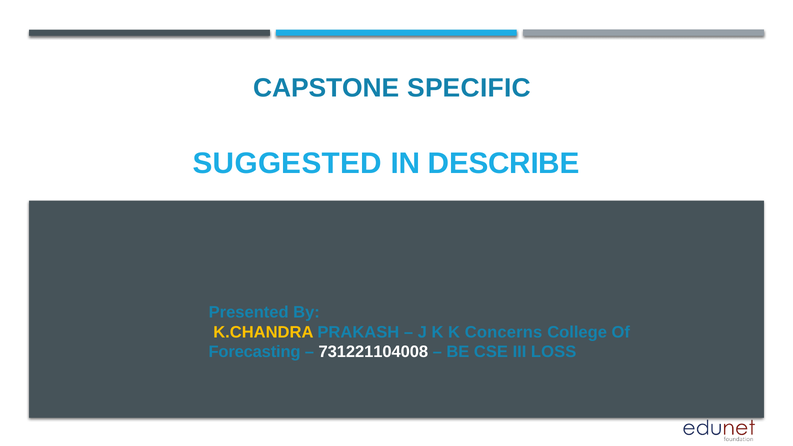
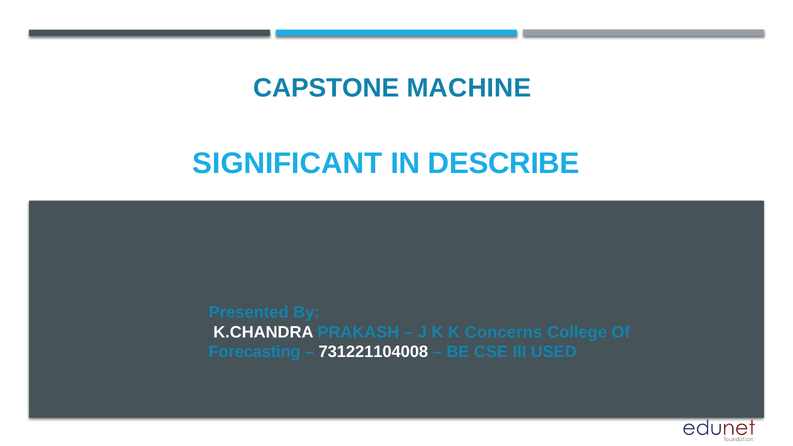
SPECIFIC: SPECIFIC -> MACHINE
SUGGESTED: SUGGESTED -> SIGNIFICANT
K.CHANDRA colour: yellow -> white
LOSS: LOSS -> USED
